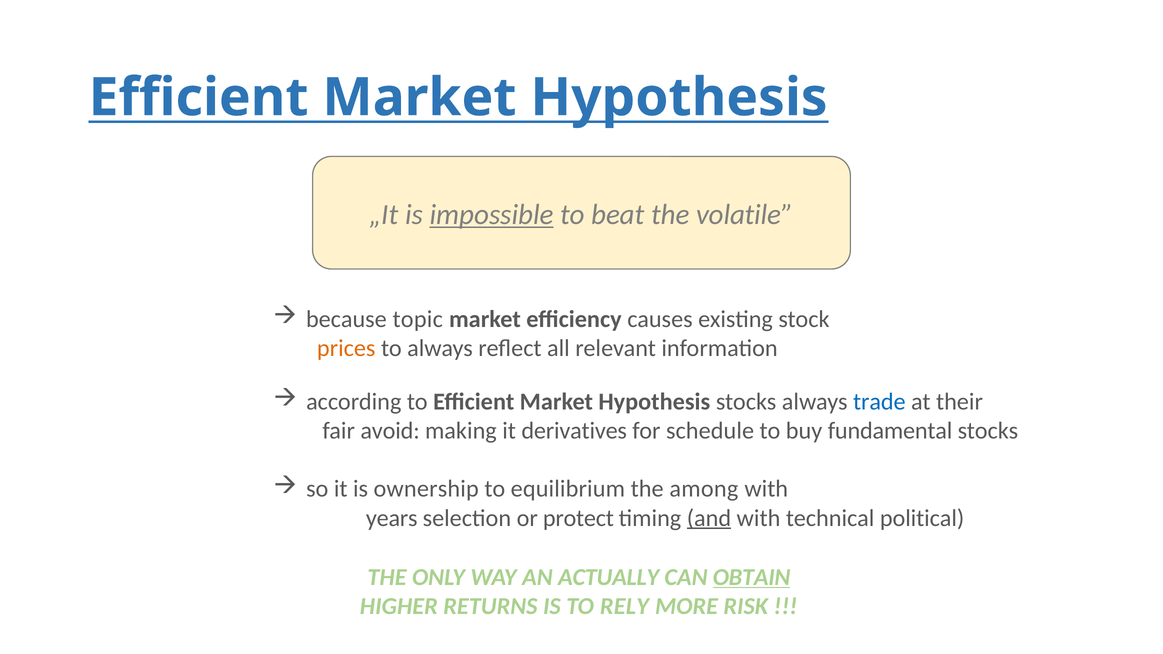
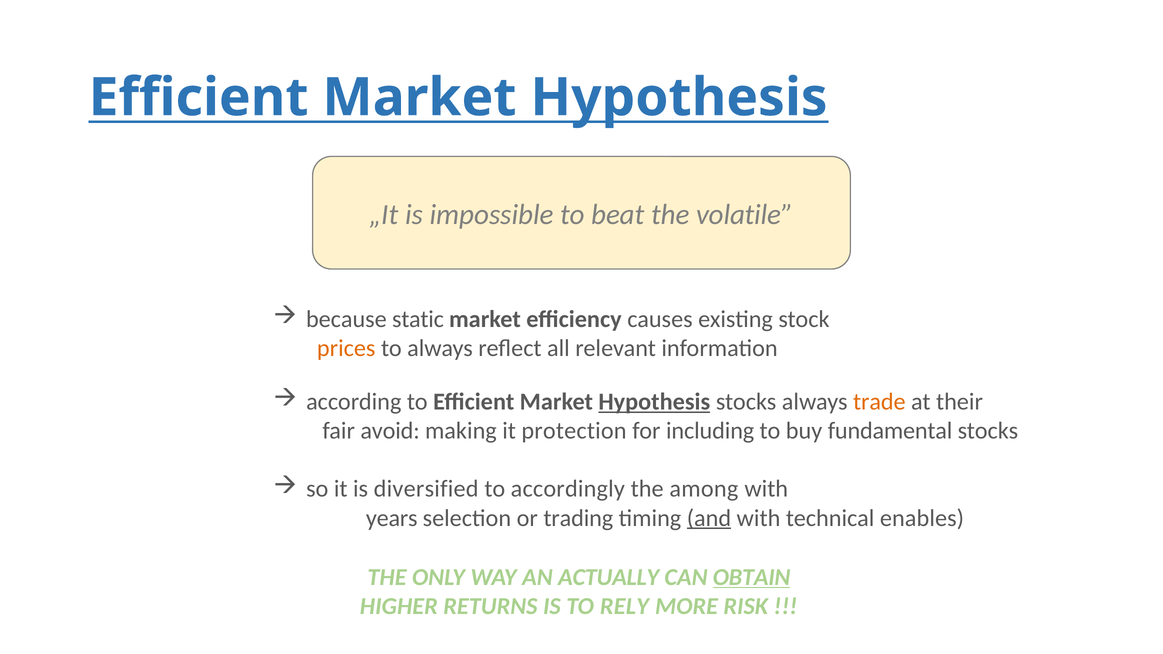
impossible underline: present -> none
topic: topic -> static
Hypothesis at (654, 402) underline: none -> present
trade colour: blue -> orange
derivatives: derivatives -> protection
schedule: schedule -> including
ownership: ownership -> diversified
equilibrium: equilibrium -> accordingly
protect: protect -> trading
political: political -> enables
